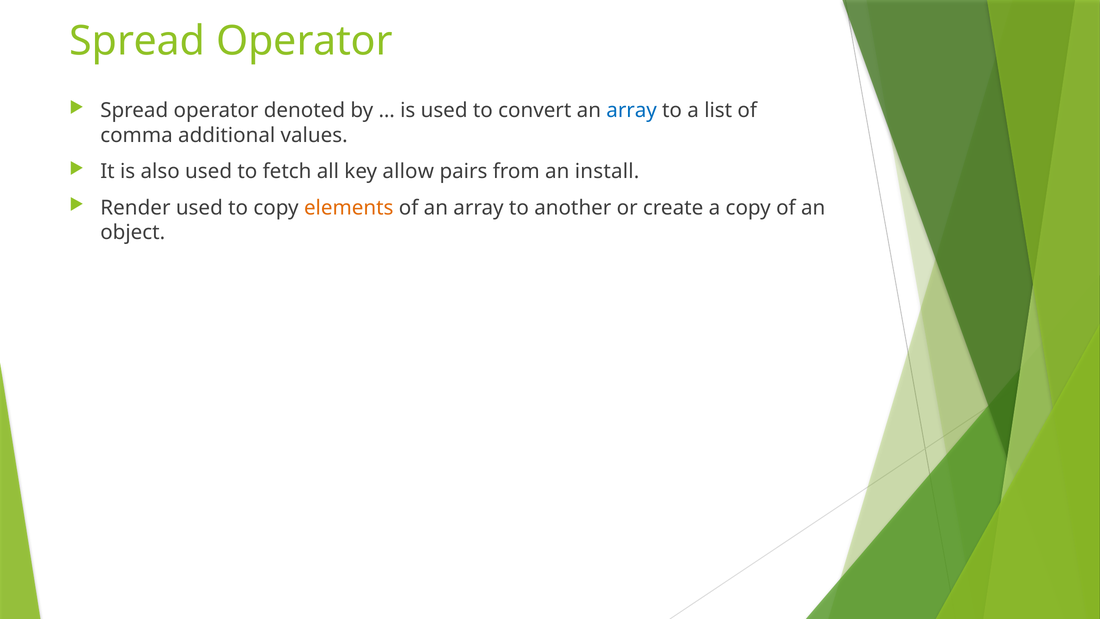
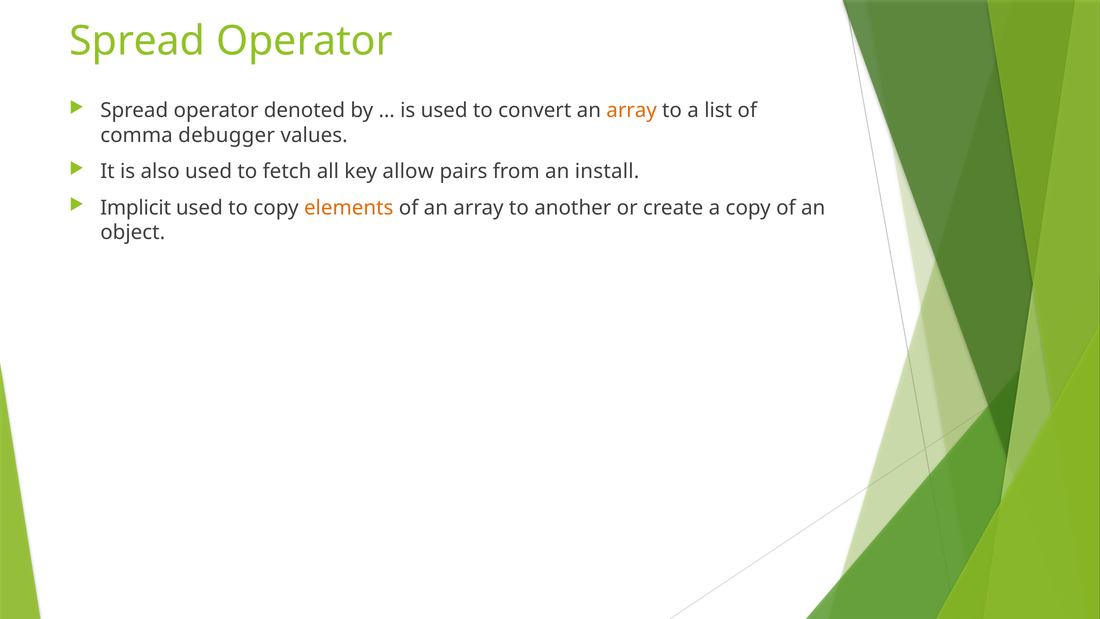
array at (632, 111) colour: blue -> orange
additional: additional -> debugger
Render: Render -> Implicit
